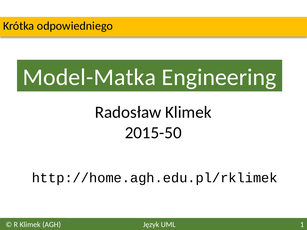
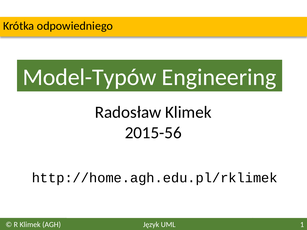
Model-Matka: Model-Matka -> Model-Typów
2015-50: 2015-50 -> 2015-56
